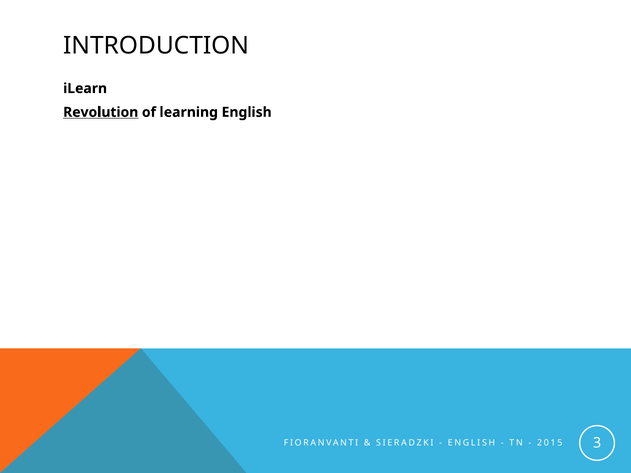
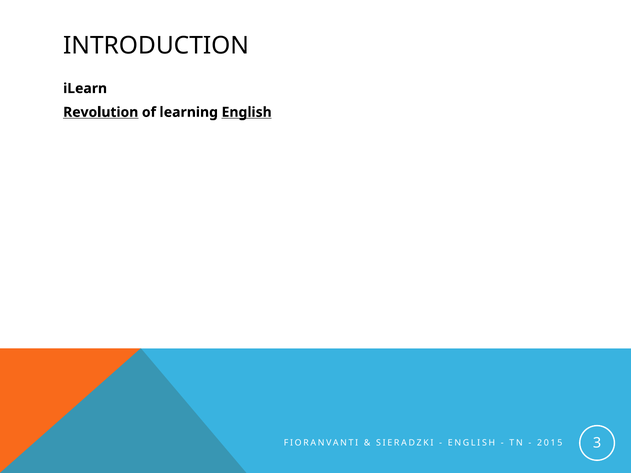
English at (247, 112) underline: none -> present
